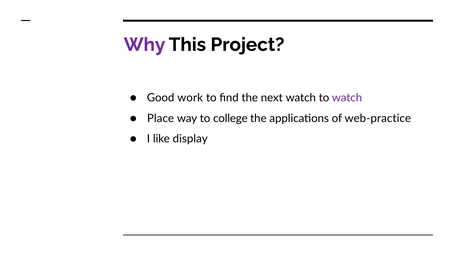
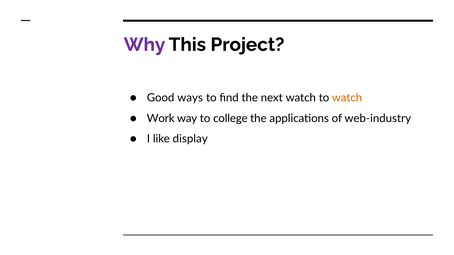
work: work -> ways
watch at (347, 98) colour: purple -> orange
Place: Place -> Work
web-practice: web-practice -> web-industry
